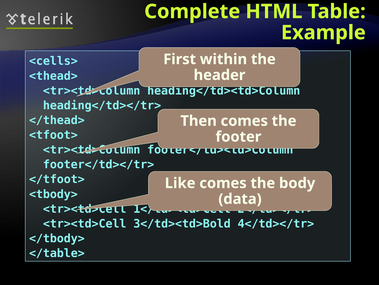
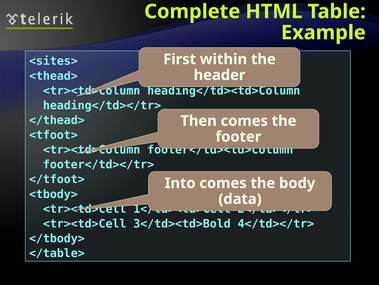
<cells>: <cells> -> <sites>
Like: Like -> Into
